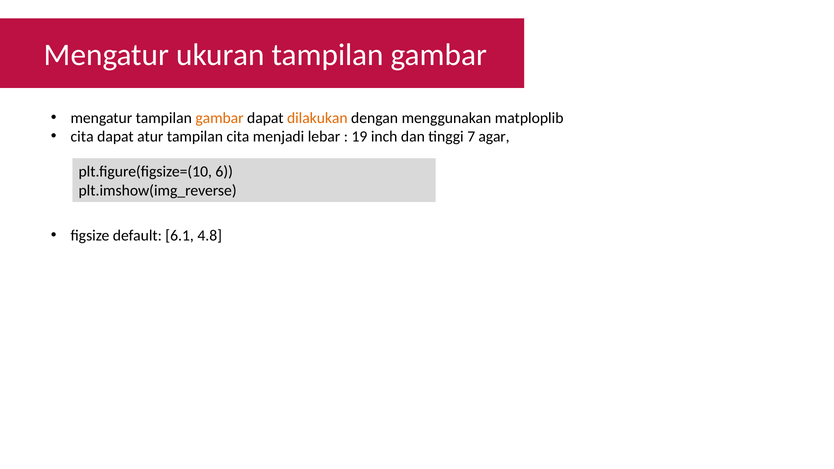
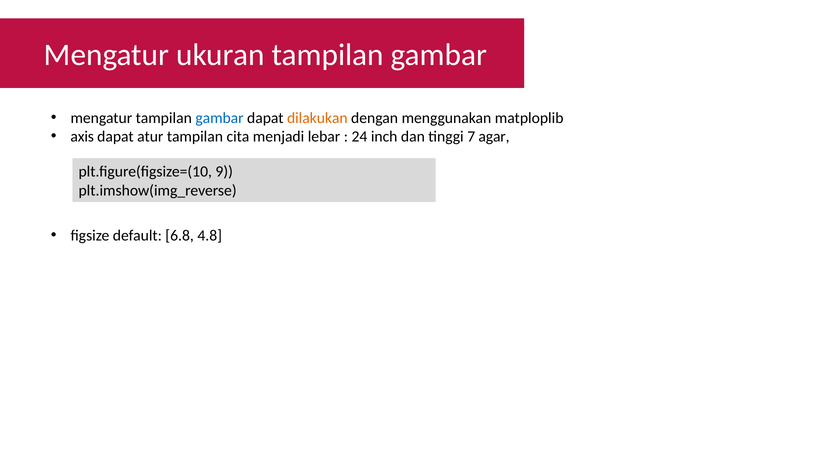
gambar at (220, 118) colour: orange -> blue
cita at (82, 137): cita -> axis
19: 19 -> 24
6: 6 -> 9
6.1: 6.1 -> 6.8
